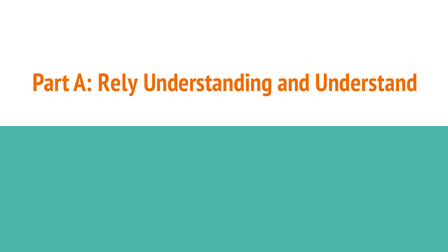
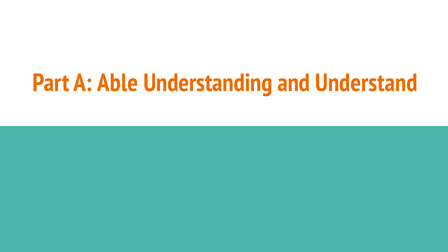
Rely: Rely -> Able
